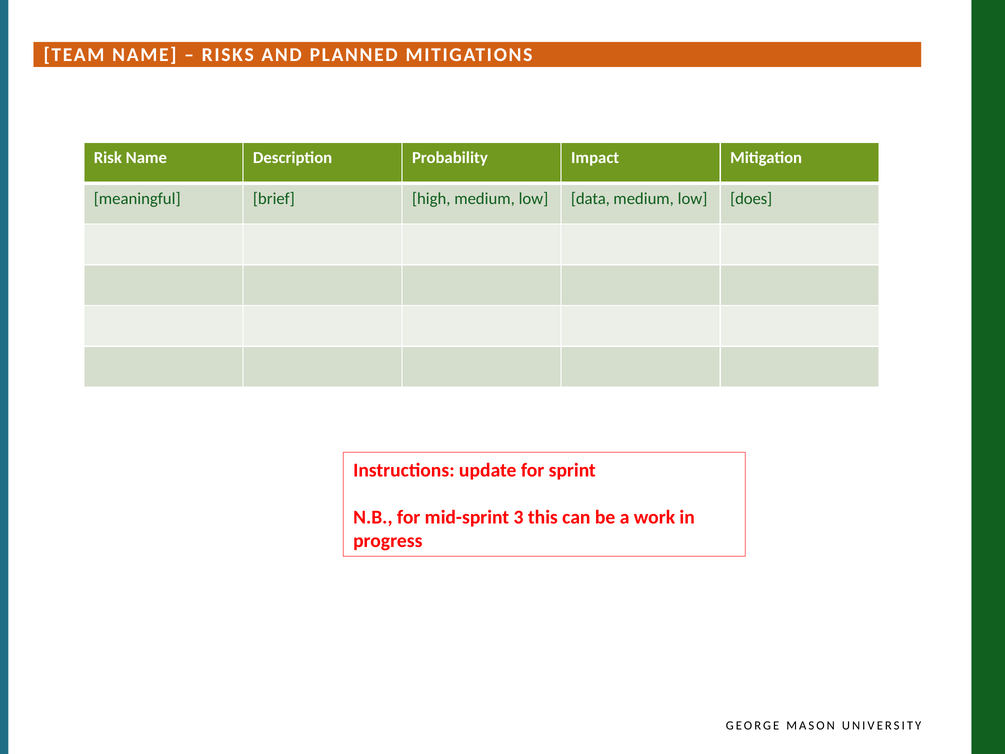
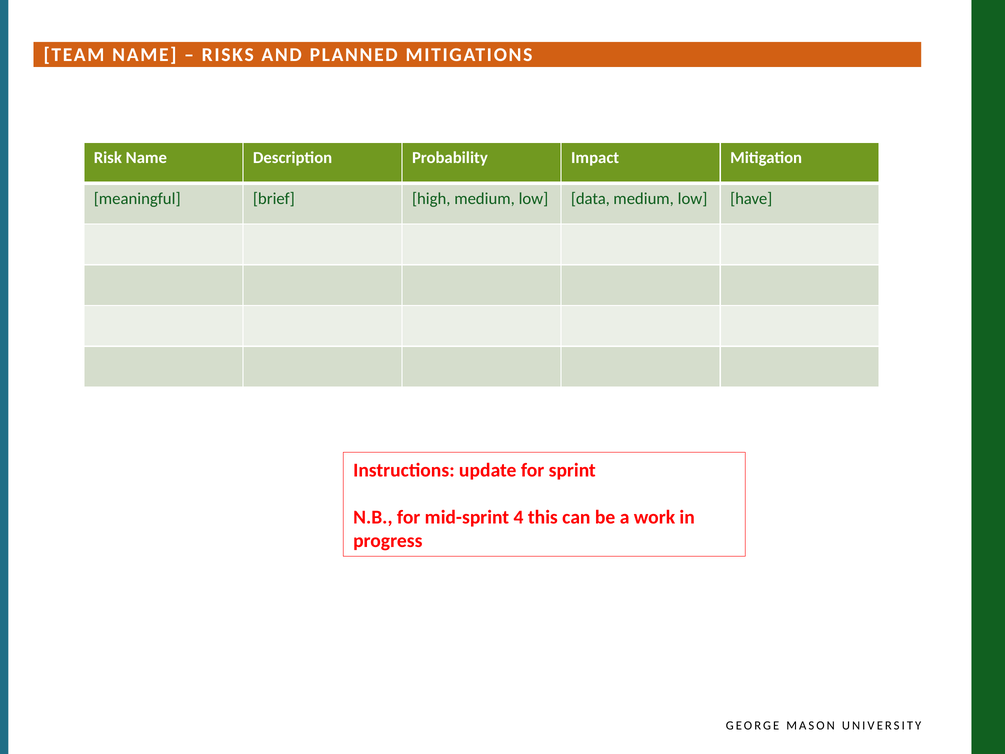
does: does -> have
3: 3 -> 4
